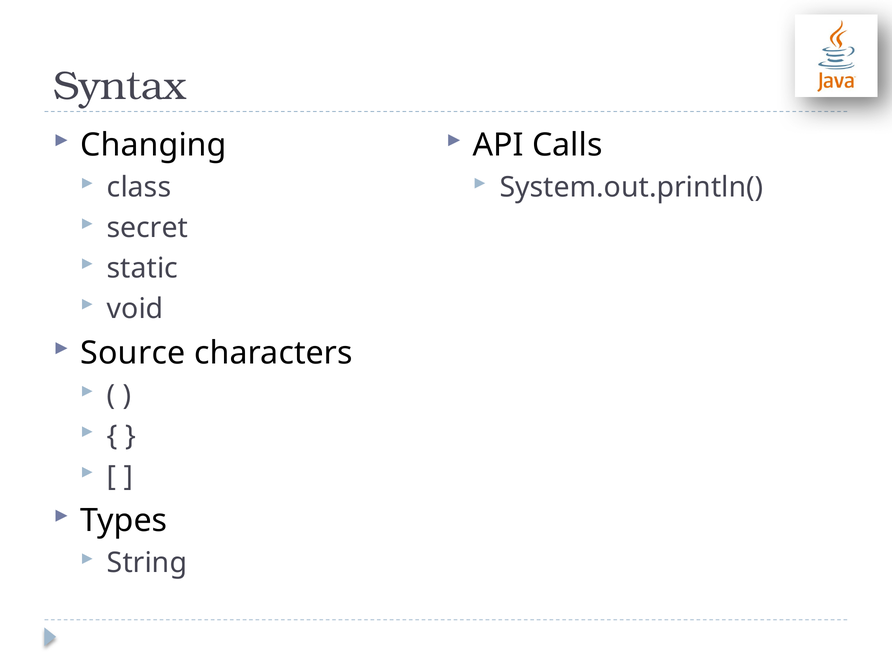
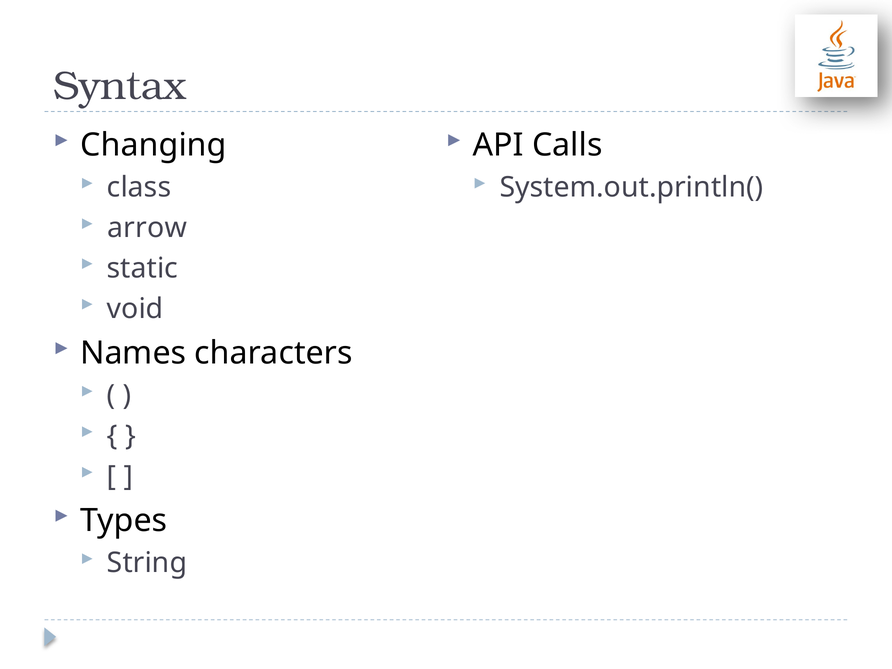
secret: secret -> arrow
Source: Source -> Names
